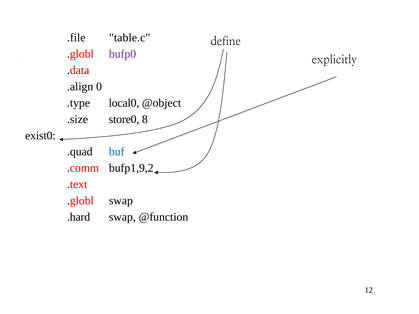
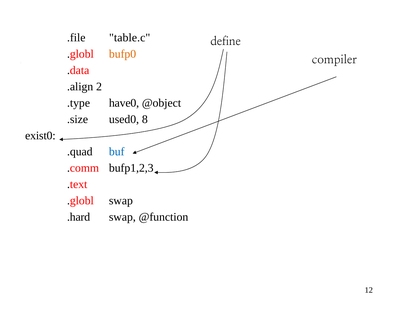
bufp0 colour: purple -> orange
explicitly: explicitly -> compiler
0: 0 -> 2
local0: local0 -> have0
store0: store0 -> used0
bufp1,9,2: bufp1,9,2 -> bufp1,2,3
